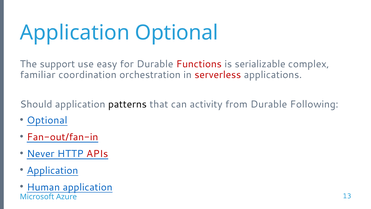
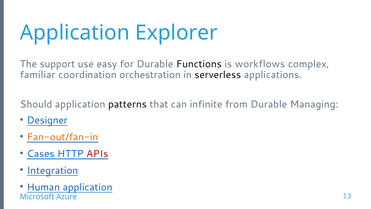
Application Optional: Optional -> Explorer
Functions colour: red -> black
serializable: serializable -> workflows
serverless colour: red -> black
activity: activity -> infinite
Following: Following -> Managing
Optional at (47, 120): Optional -> Designer
Fan-out/fan-in colour: red -> orange
Never: Never -> Cases
Application at (52, 170): Application -> Integration
